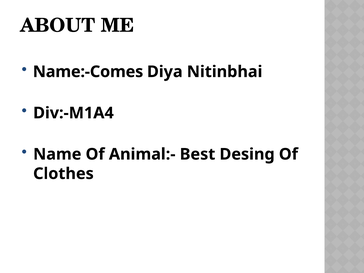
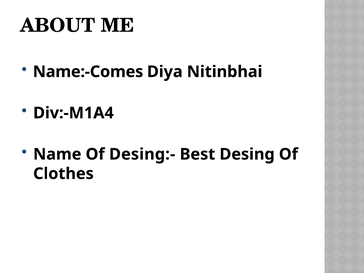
Animal:-: Animal:- -> Desing:-
